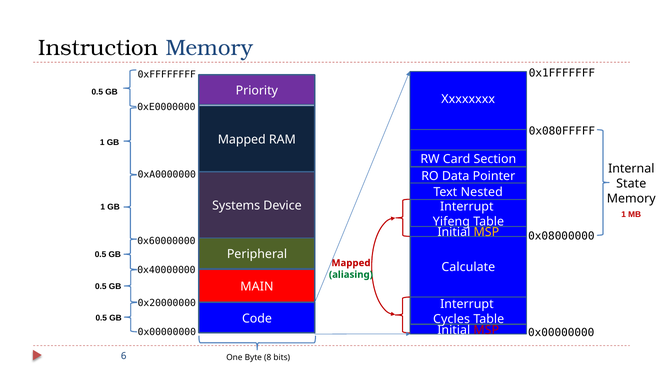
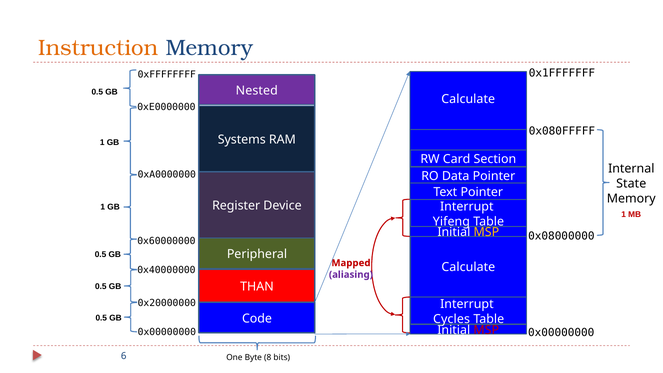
Instruction colour: black -> orange
Priority: Priority -> Nested
Xxxxxxxx at (468, 99): Xxxxxxxx -> Calculate
Mapped at (242, 139): Mapped -> Systems
Text Nested: Nested -> Pointer
Systems: Systems -> Register
aliasing colour: green -> purple
MAIN: MAIN -> THAN
